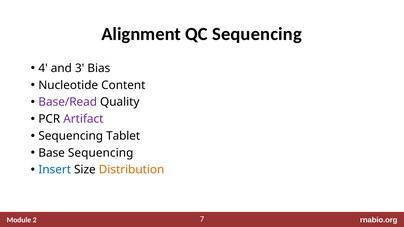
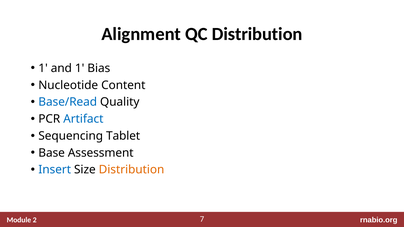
QC Sequencing: Sequencing -> Distribution
4 at (43, 68): 4 -> 1
and 3: 3 -> 1
Base/Read colour: purple -> blue
Artifact colour: purple -> blue
Base Sequencing: Sequencing -> Assessment
